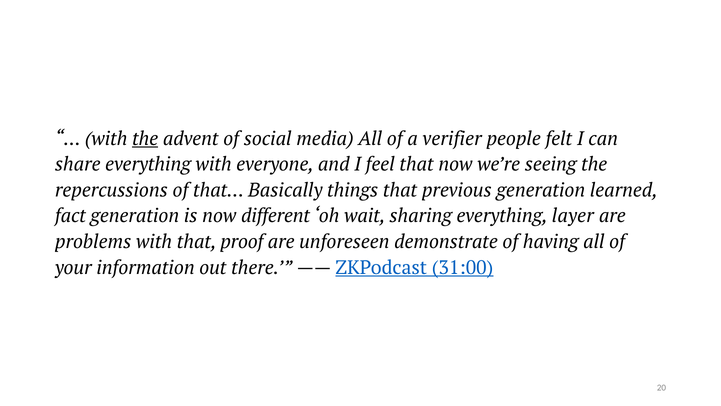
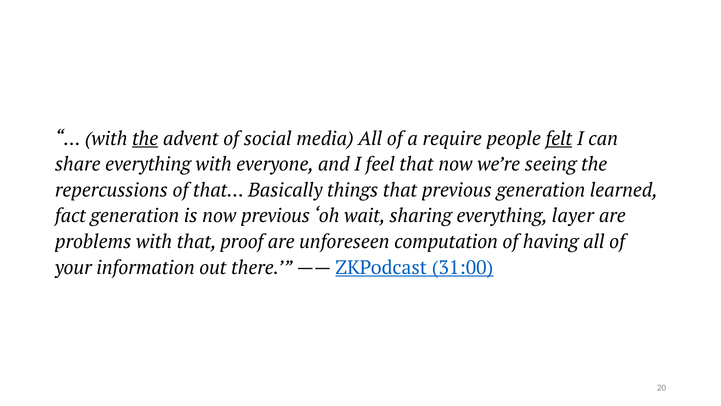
verifier: verifier -> require
felt underline: none -> present
now different: different -> previous
demonstrate: demonstrate -> computation
